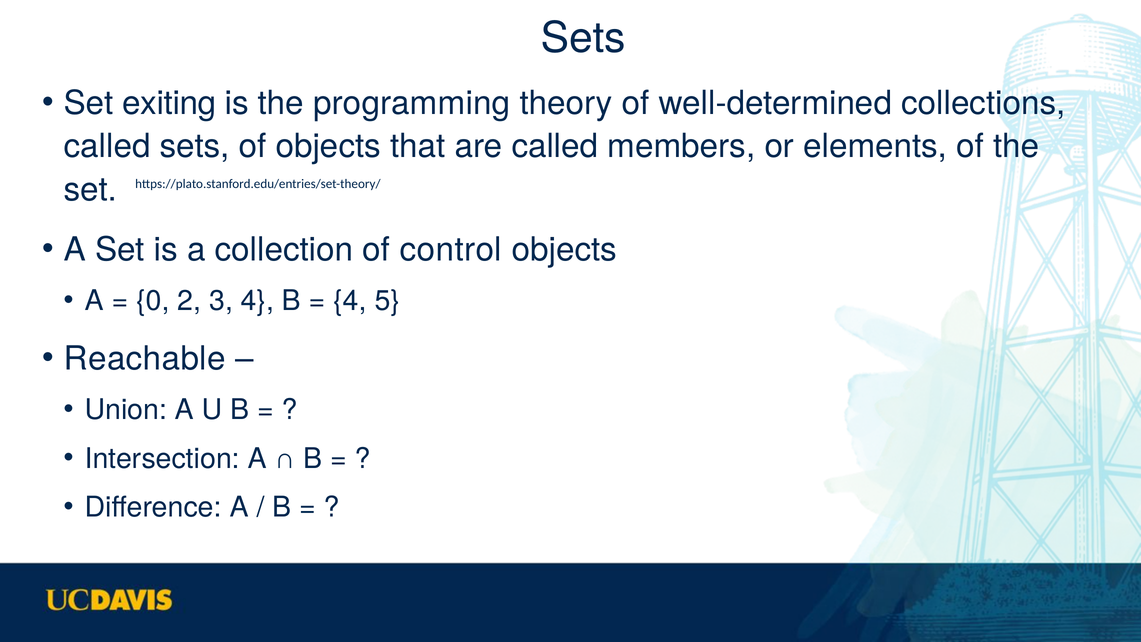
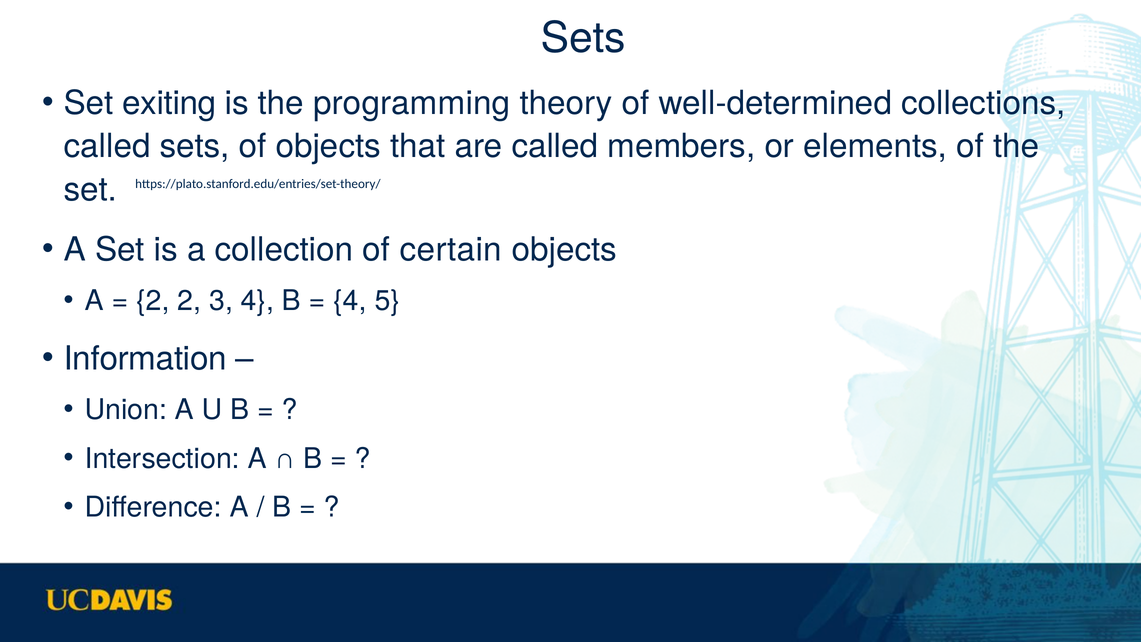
control: control -> certain
0 at (153, 301): 0 -> 2
Reachable: Reachable -> Information
